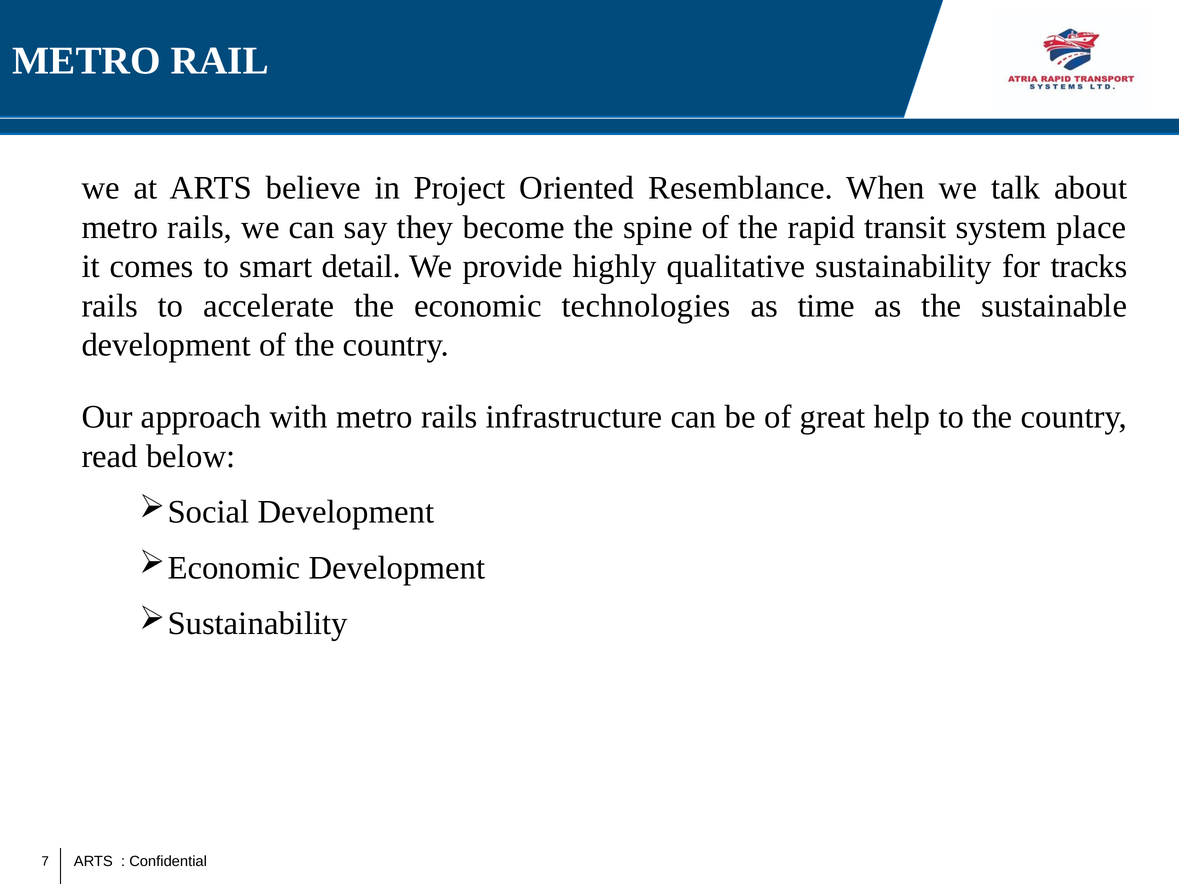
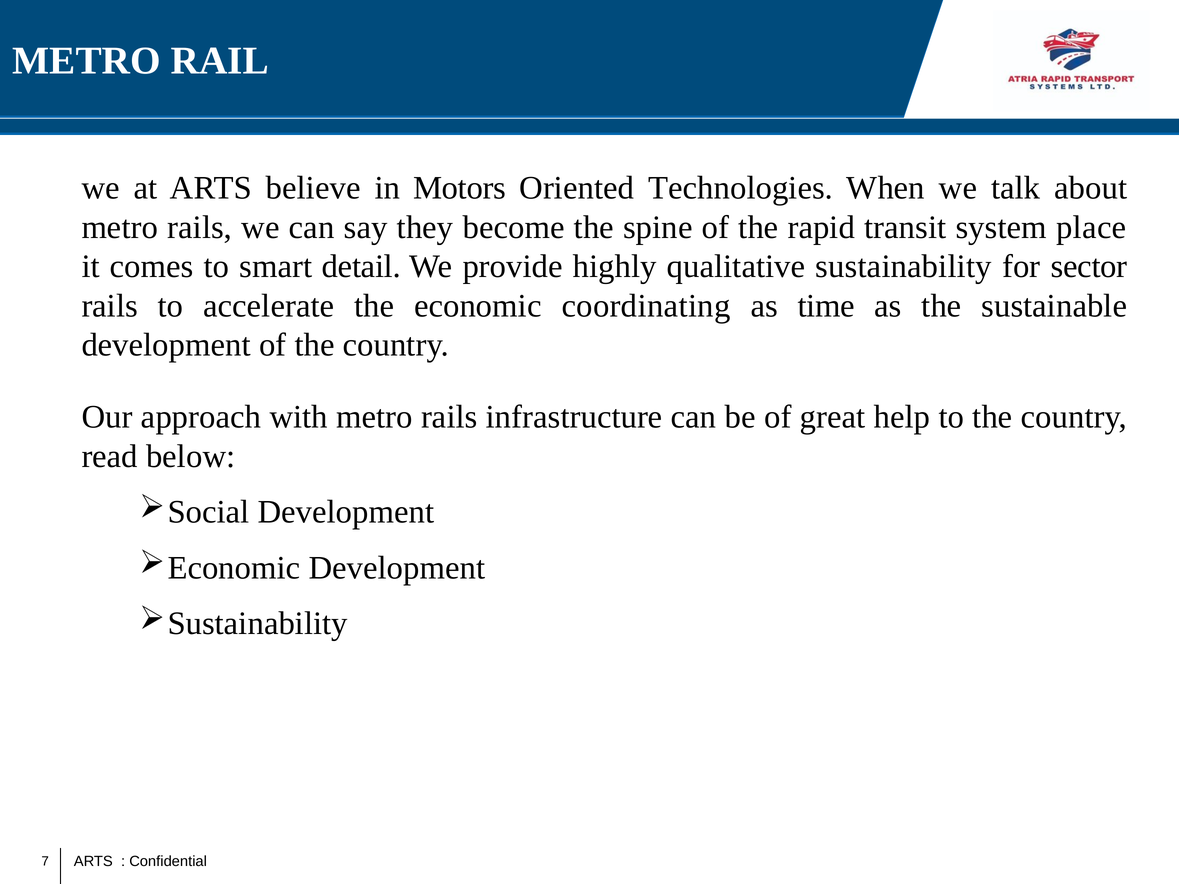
Project: Project -> Motors
Resemblance: Resemblance -> Technologies
tracks: tracks -> sector
technologies: technologies -> coordinating
